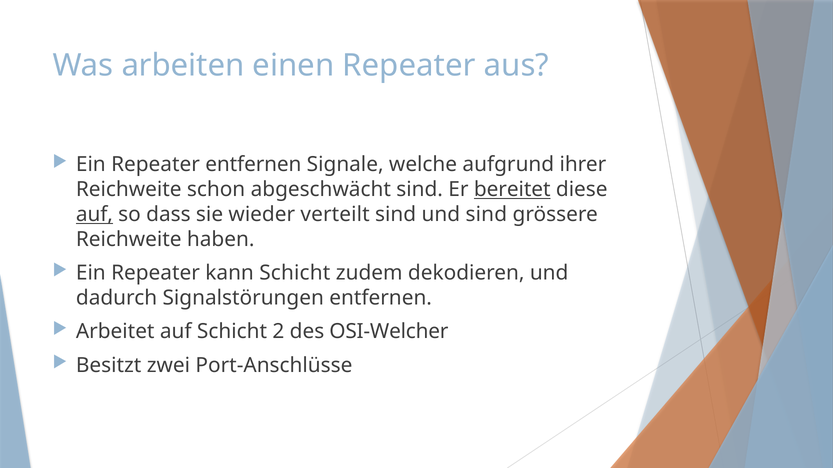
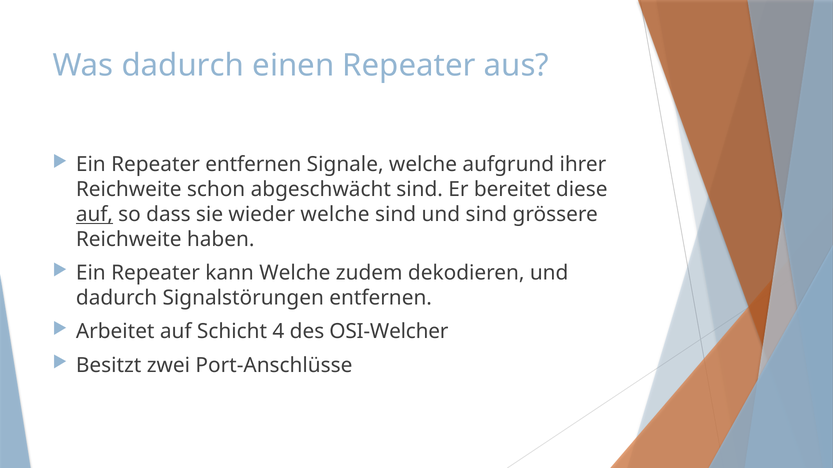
Was arbeiten: arbeiten -> dadurch
bereitet underline: present -> none
wieder verteilt: verteilt -> welche
kann Schicht: Schicht -> Welche
2: 2 -> 4
